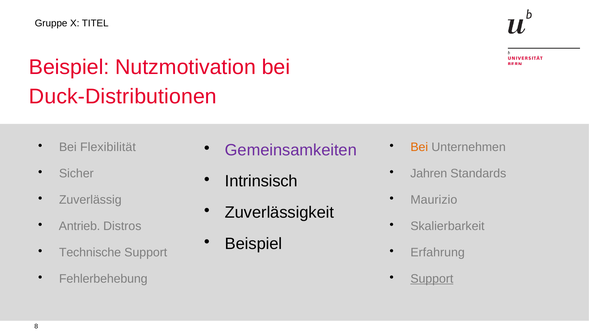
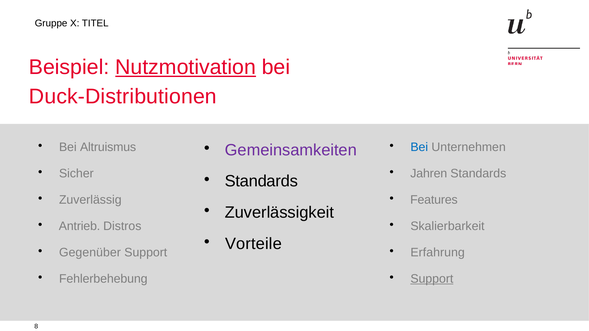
Nutzmotivation underline: none -> present
Flexibilität: Flexibilität -> Altruismus
Bei at (419, 147) colour: orange -> blue
Intrinsisch at (261, 181): Intrinsisch -> Standards
Maurizio: Maurizio -> Features
Beispiel at (254, 244): Beispiel -> Vorteile
Technische: Technische -> Gegenüber
